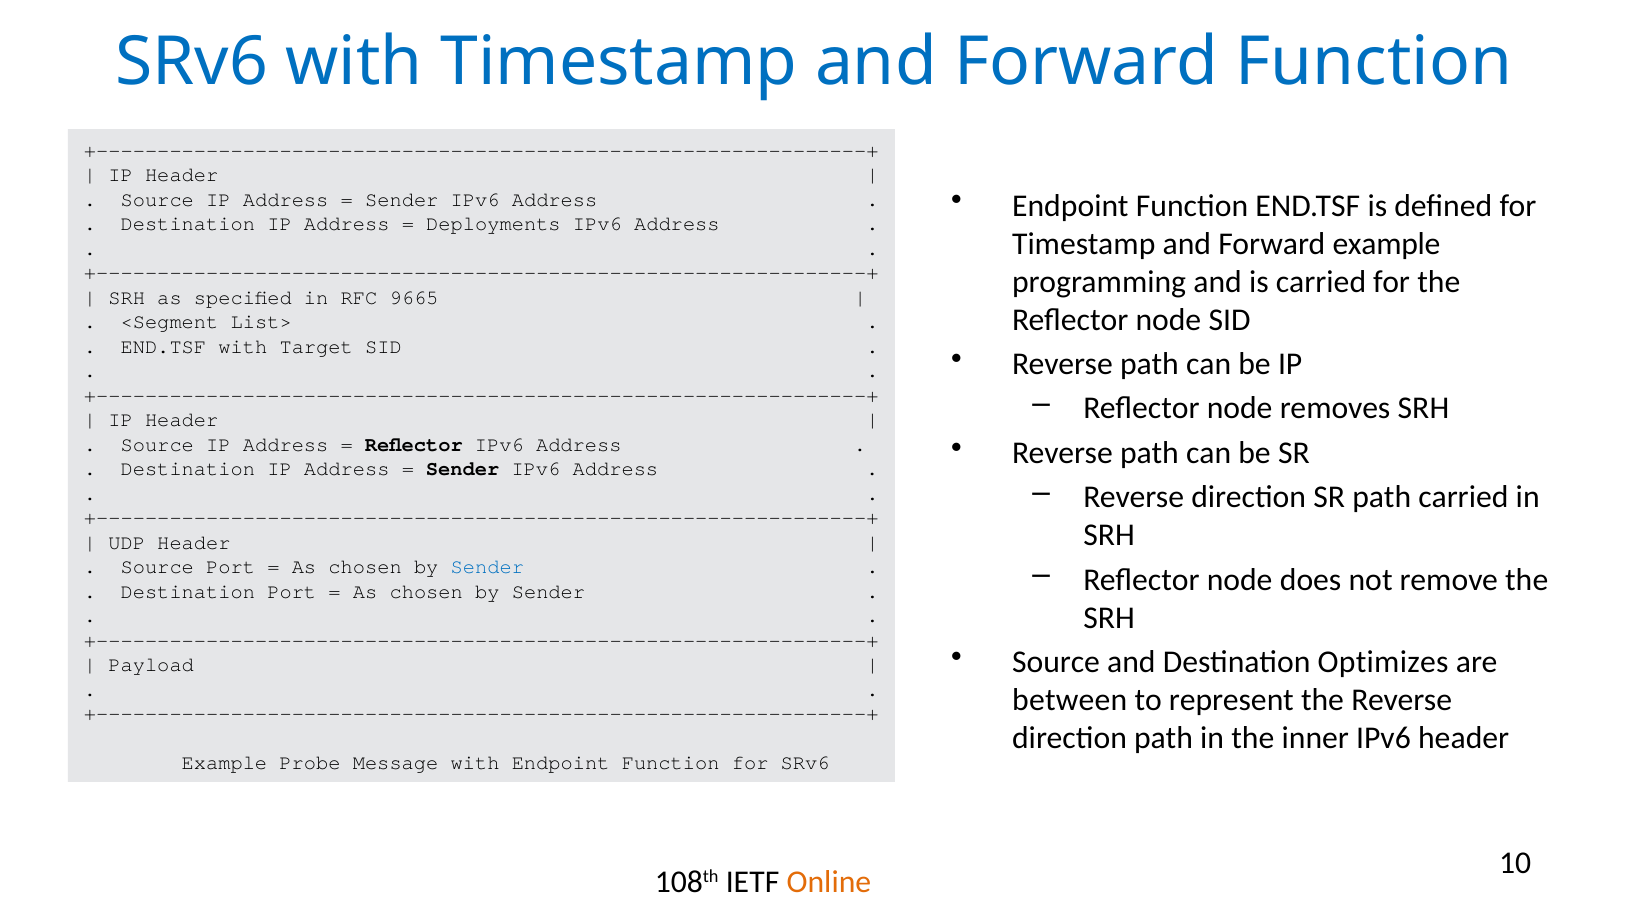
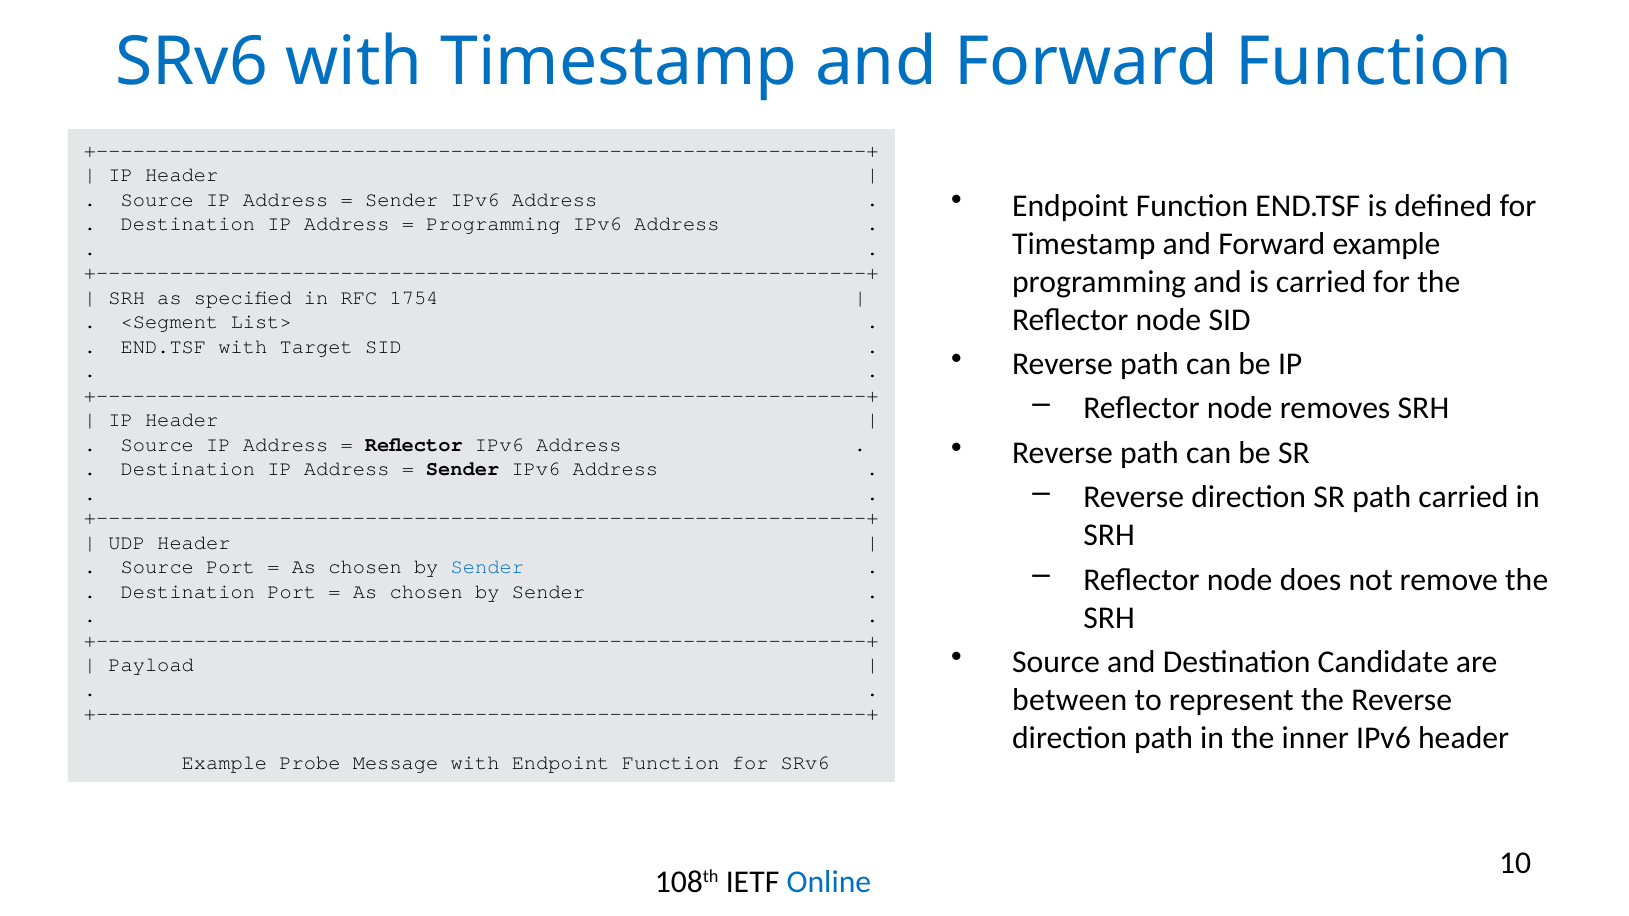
Deployments at (493, 224): Deployments -> Programming
9665: 9665 -> 1754
Optimizes: Optimizes -> Candidate
Online colour: orange -> blue
